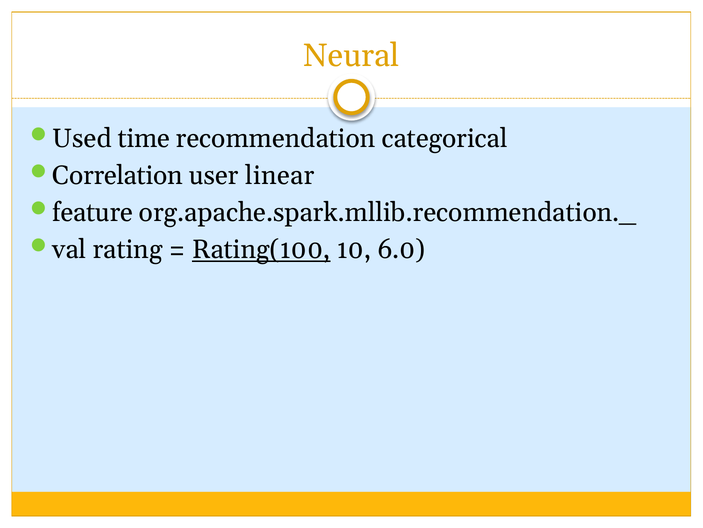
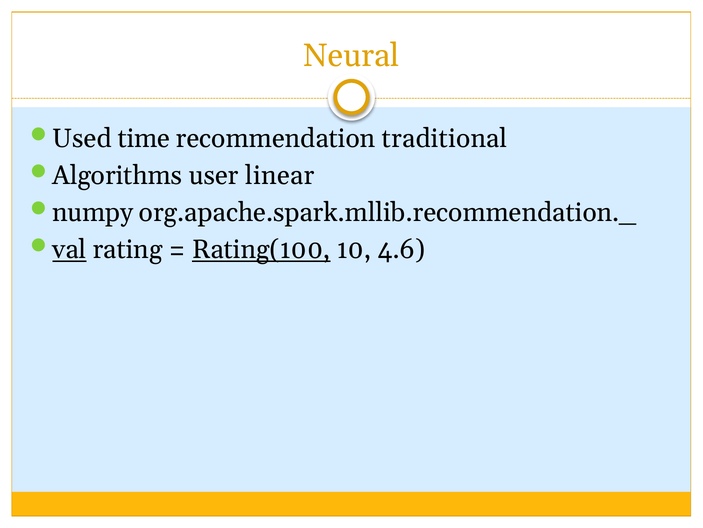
categorical: categorical -> traditional
Correlation: Correlation -> Algorithms
feature: feature -> numpy
val underline: none -> present
6.0: 6.0 -> 4.6
